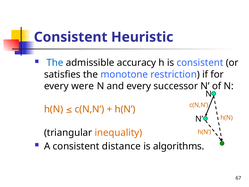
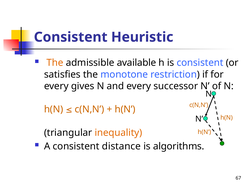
The at (55, 63) colour: blue -> orange
accuracy: accuracy -> available
were: were -> gives
